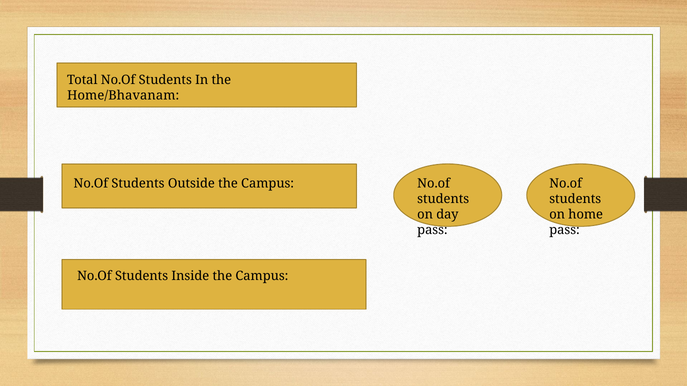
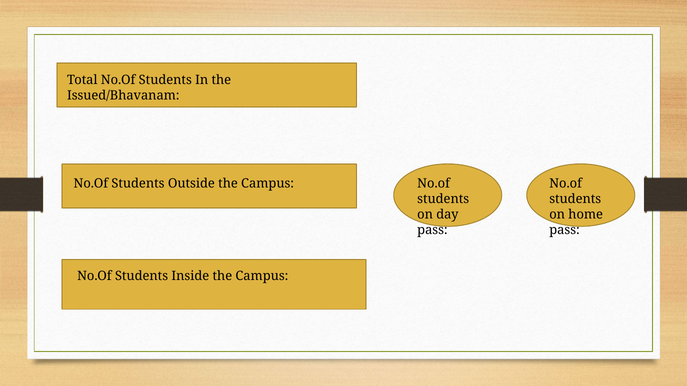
Home/Bhavanam: Home/Bhavanam -> Issued/Bhavanam
